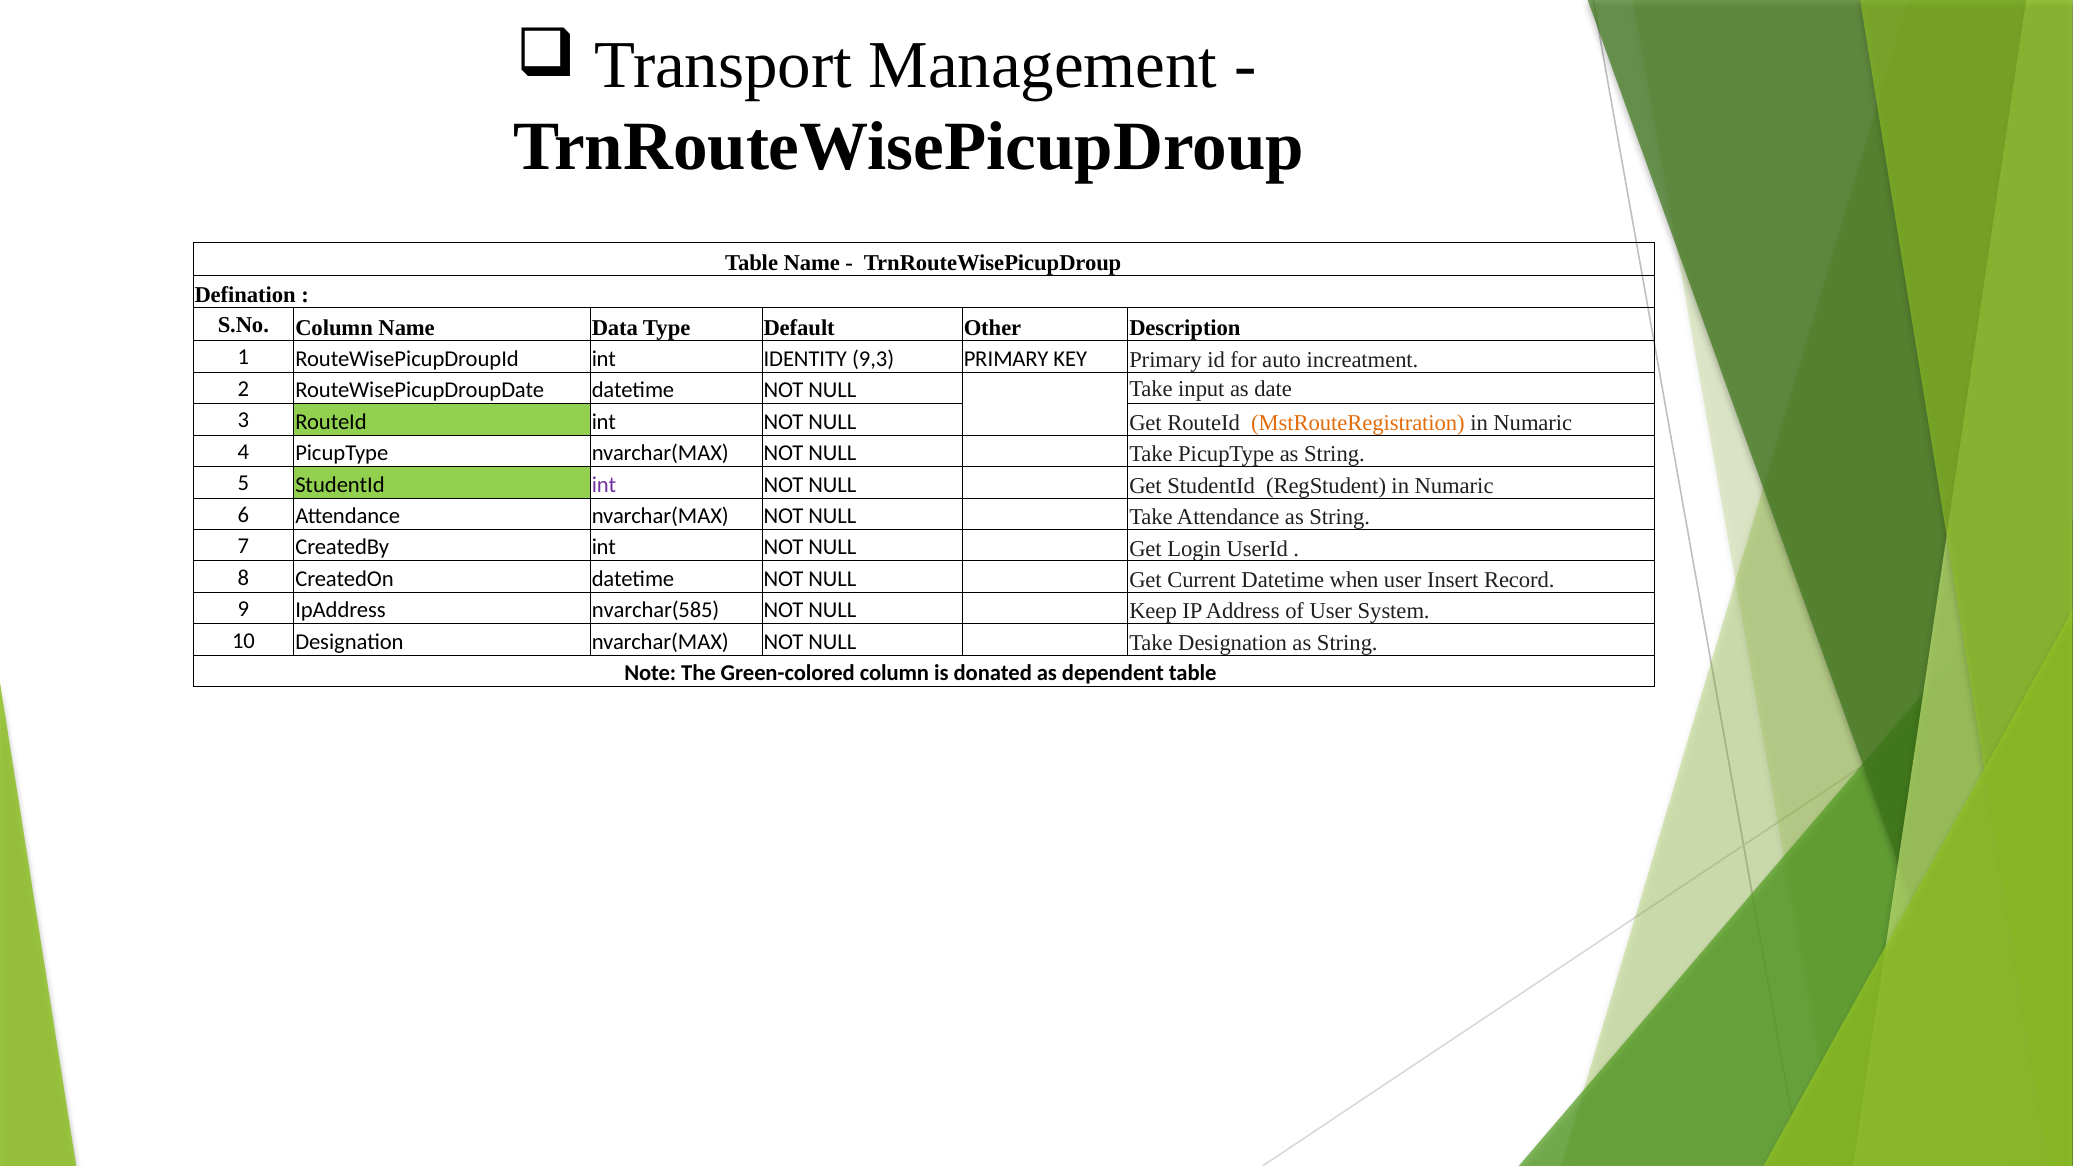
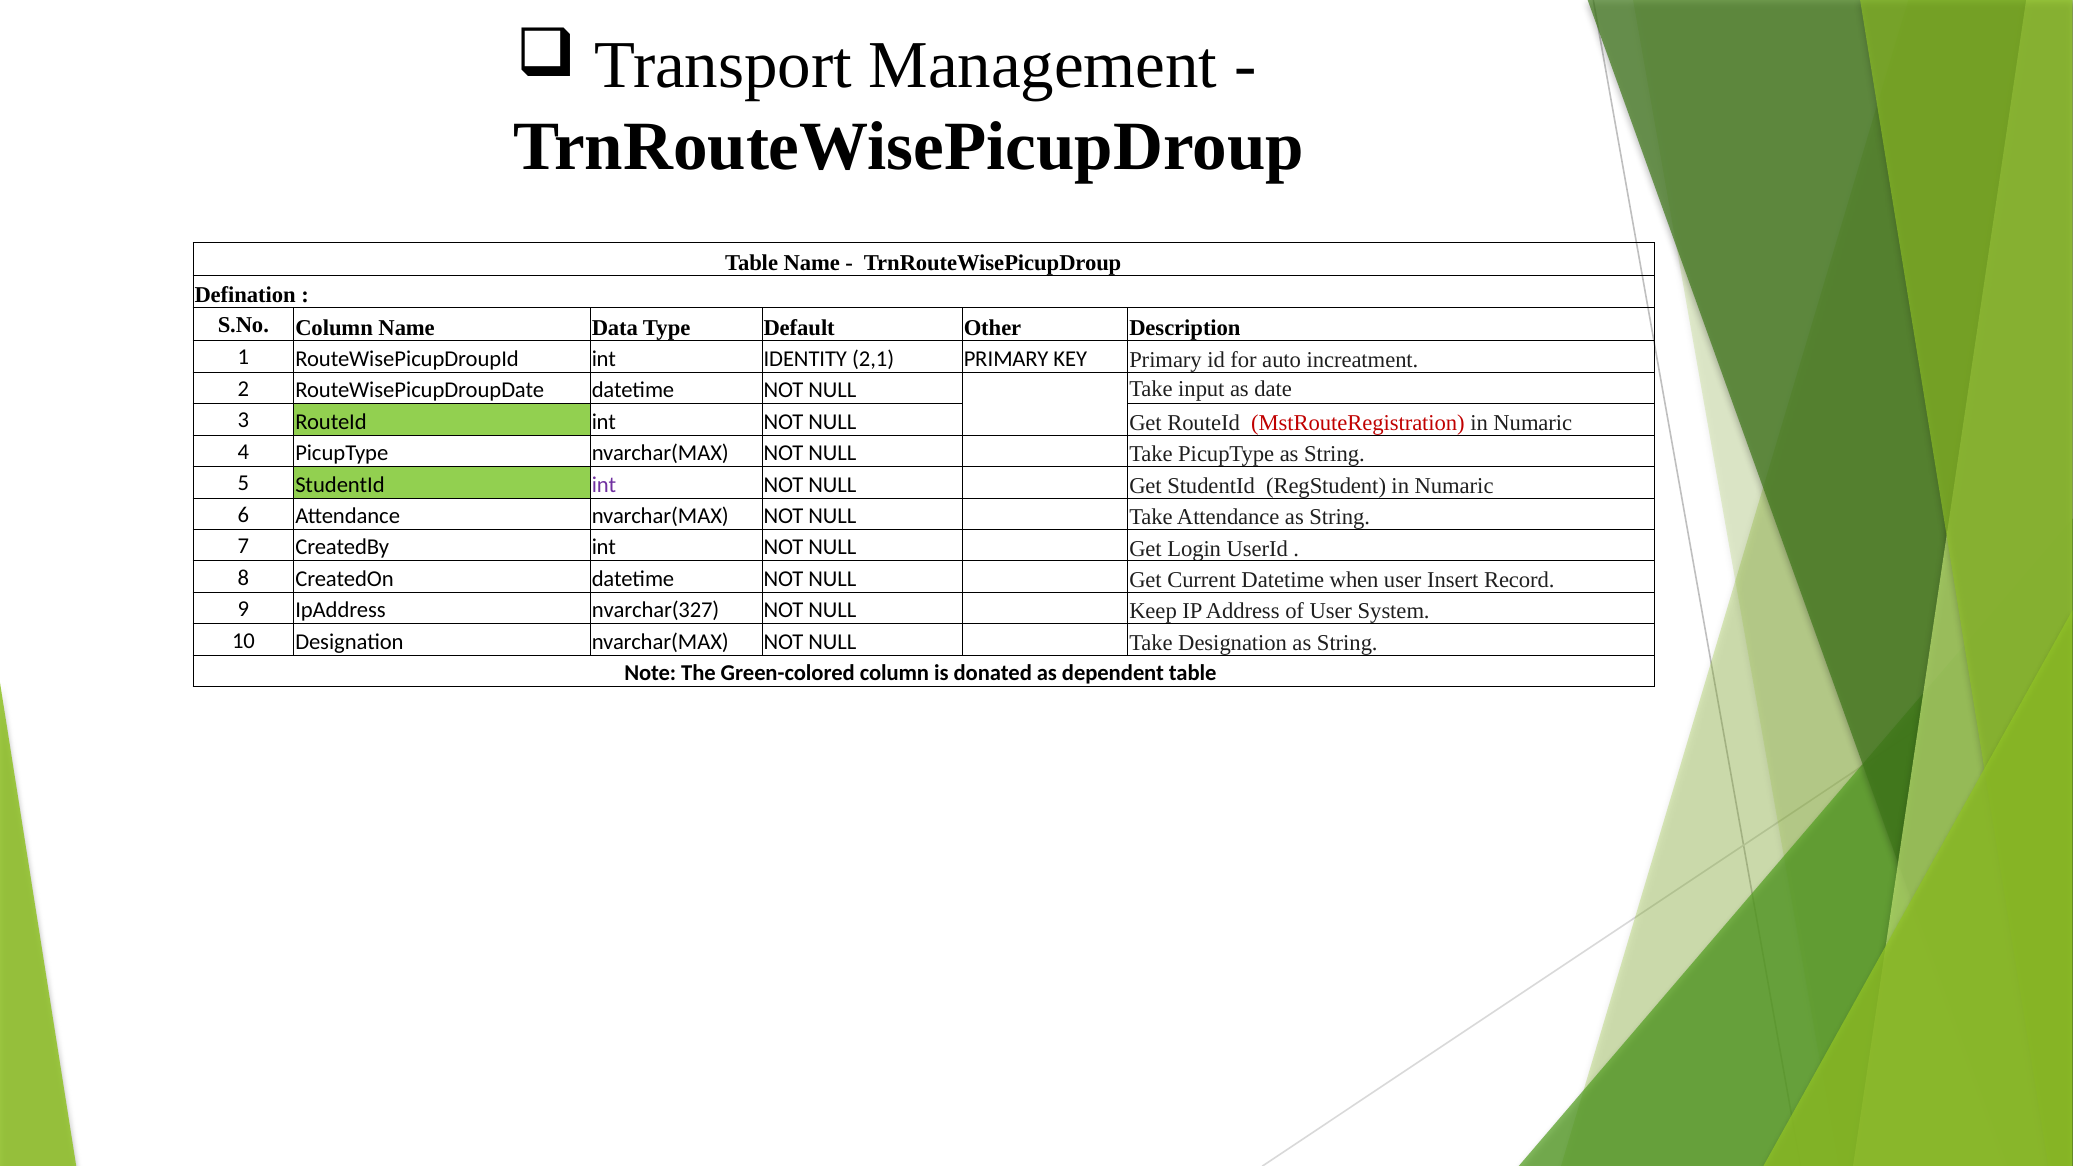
9,3: 9,3 -> 2,1
MstRouteRegistration colour: orange -> red
nvarchar(585: nvarchar(585 -> nvarchar(327
